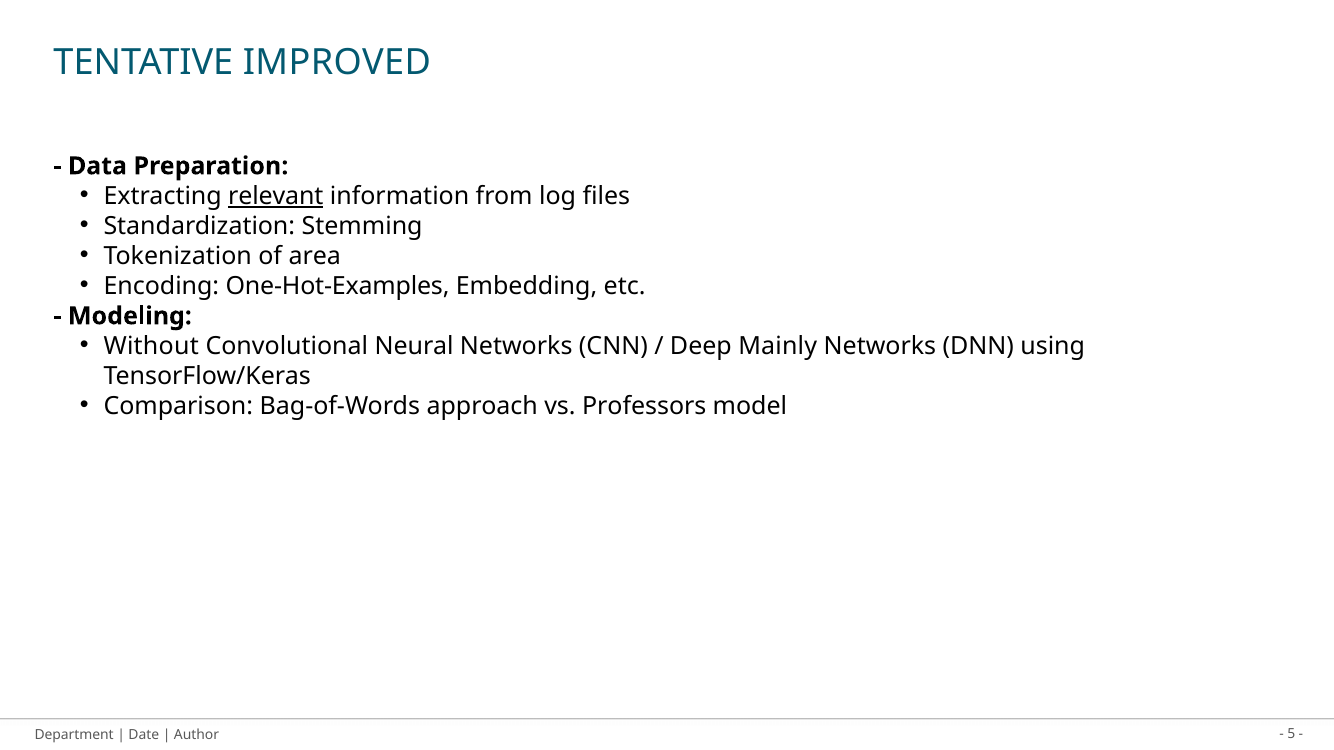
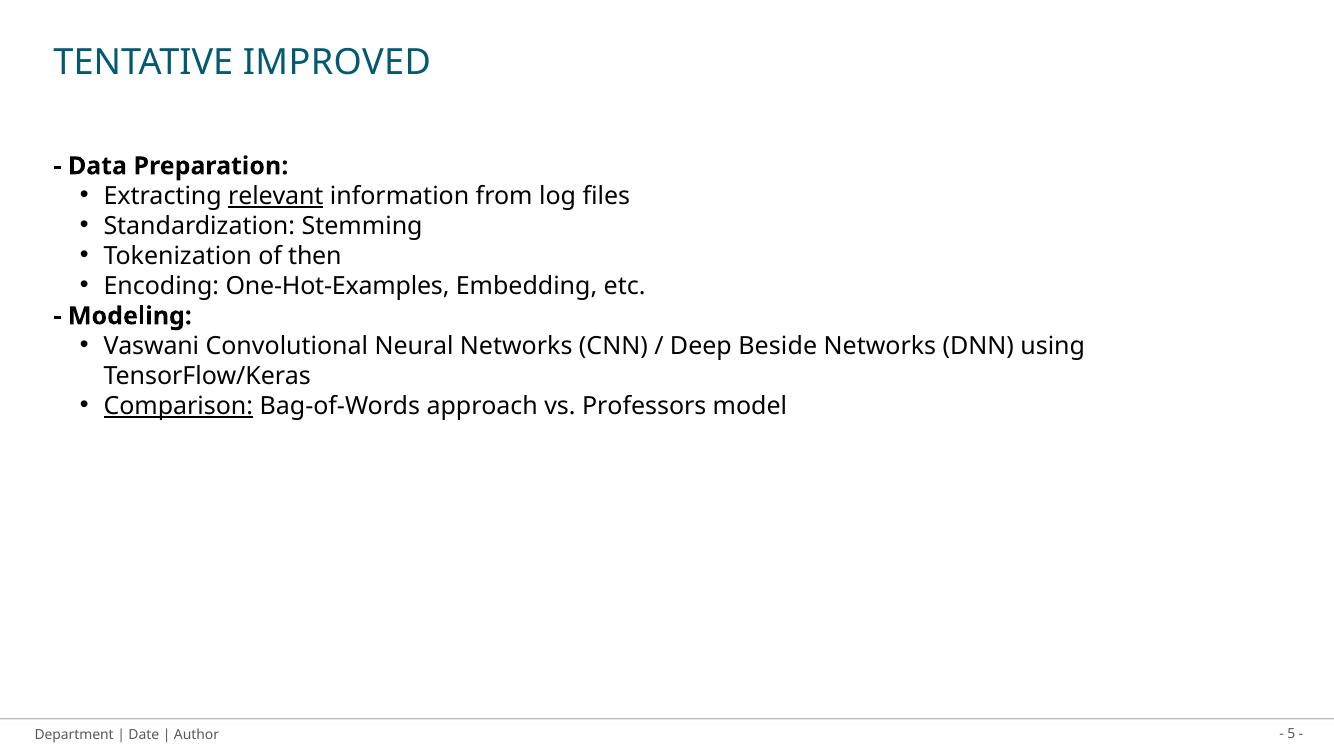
area: area -> then
Without: Without -> Vaswani
Mainly: Mainly -> Beside
Comparison underline: none -> present
